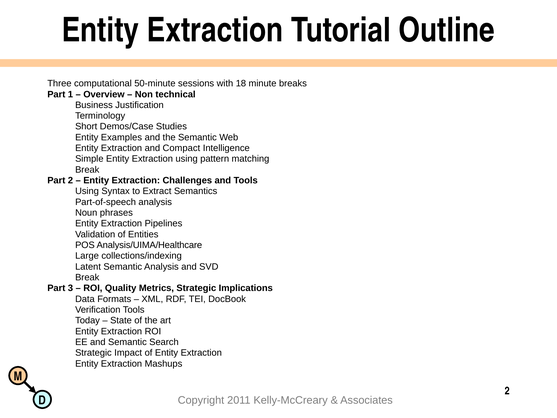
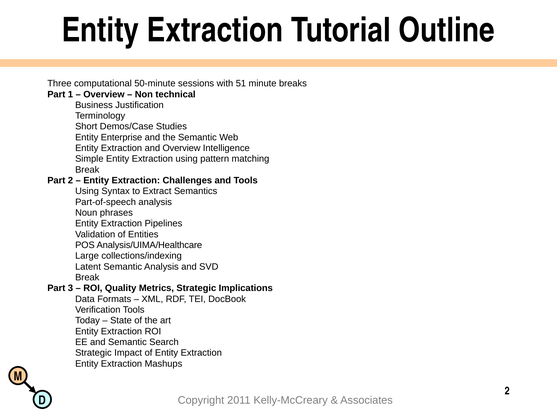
18: 18 -> 51
Examples: Examples -> Enterprise
and Compact: Compact -> Overview
